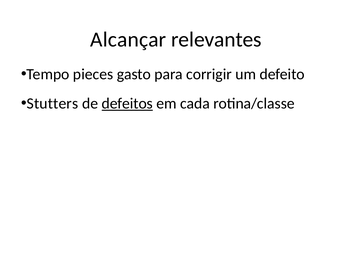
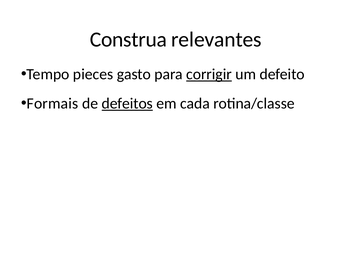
Alcançar: Alcançar -> Construa
corrigir underline: none -> present
Stutters: Stutters -> Formais
